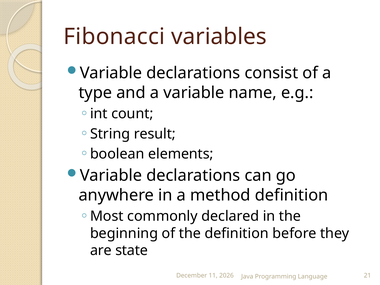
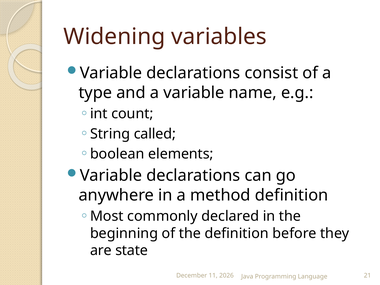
Fibonacci: Fibonacci -> Widening
result: result -> called
